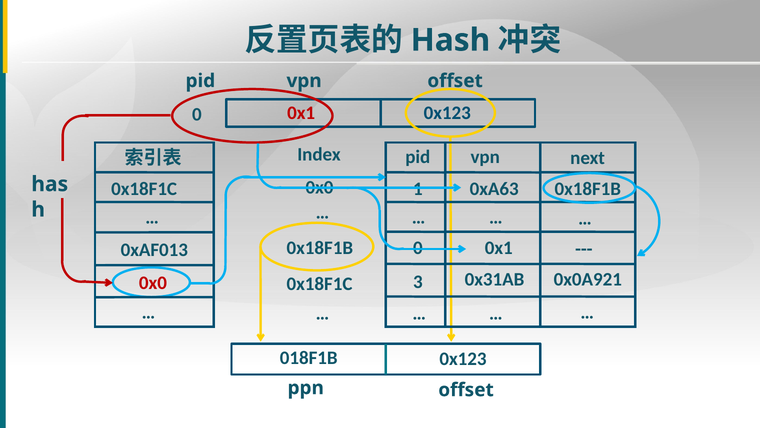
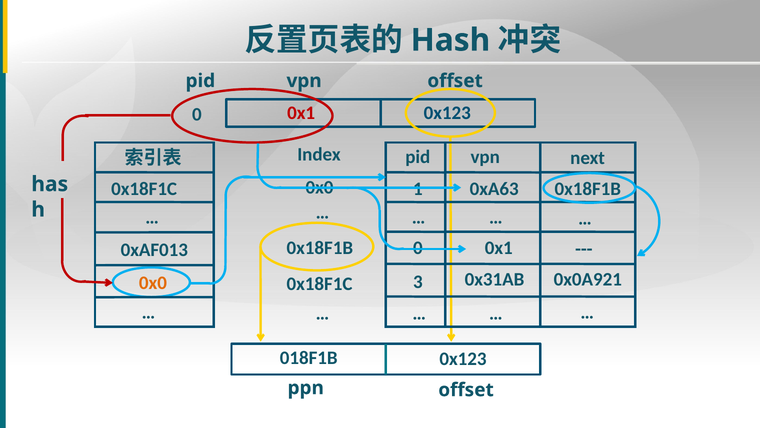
0x0 at (153, 283) colour: red -> orange
